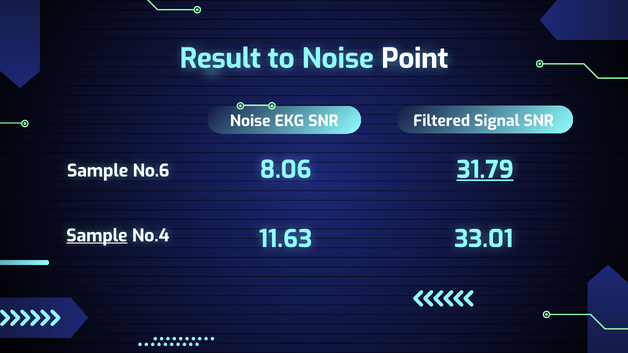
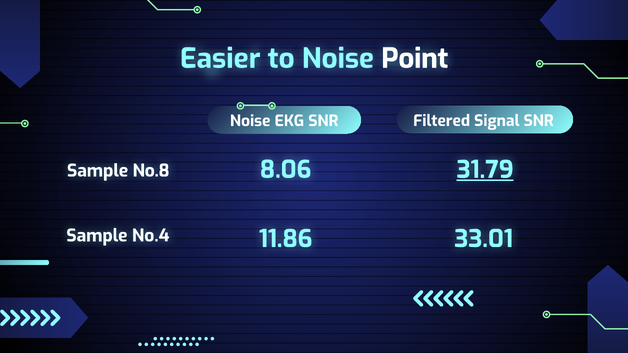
Result: Result -> Easier
No.6: No.6 -> No.8
Sample at (97, 236) underline: present -> none
11.63: 11.63 -> 11.86
